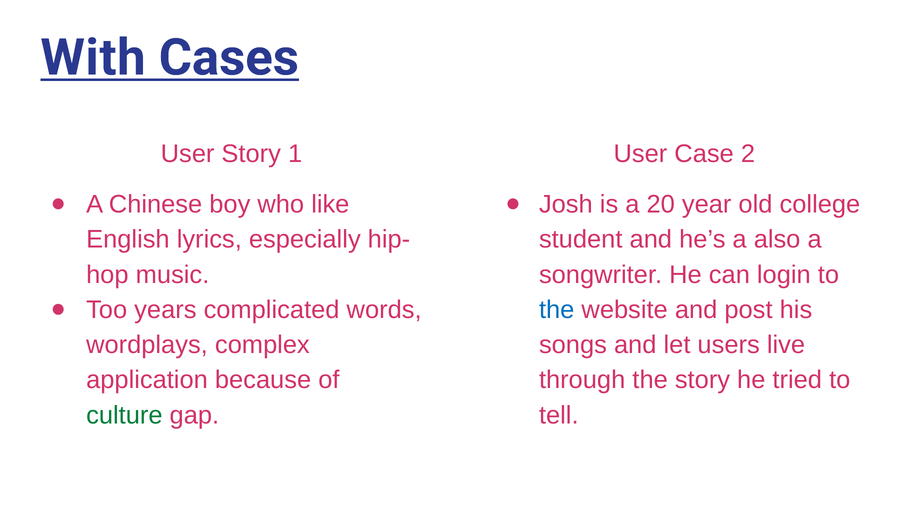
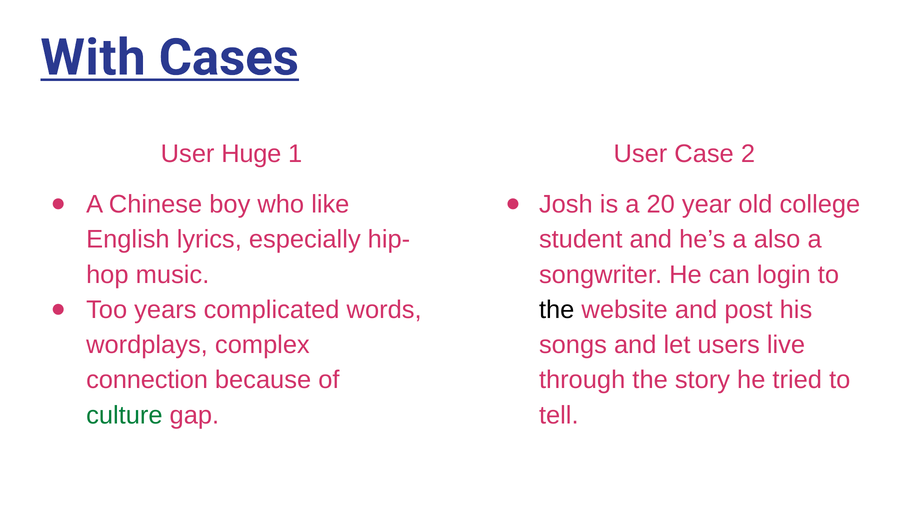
User Story: Story -> Huge
the at (557, 310) colour: blue -> black
application: application -> connection
